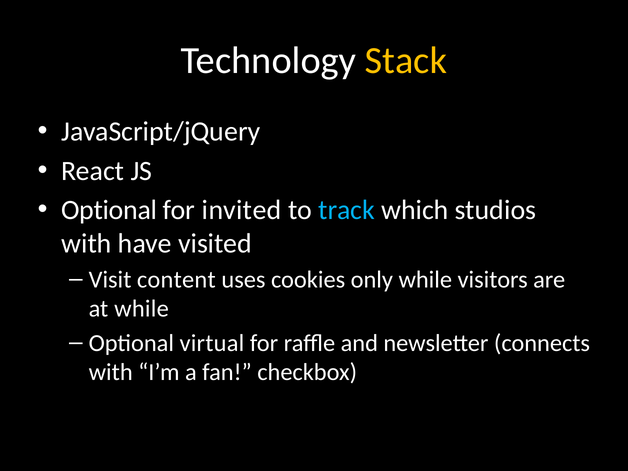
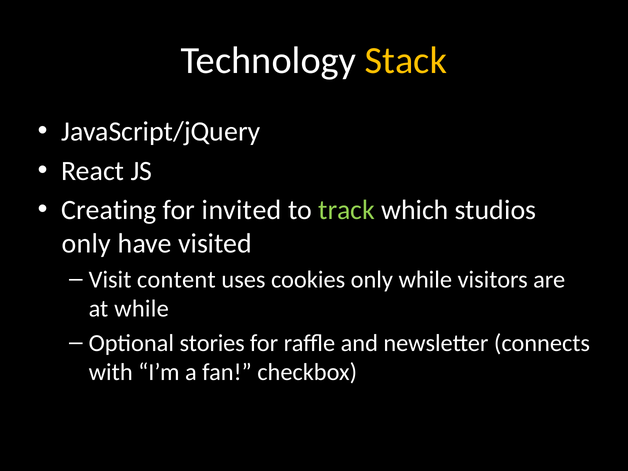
Optional at (109, 210): Optional -> Creating
track colour: light blue -> light green
with at (86, 243): with -> only
virtual: virtual -> stories
